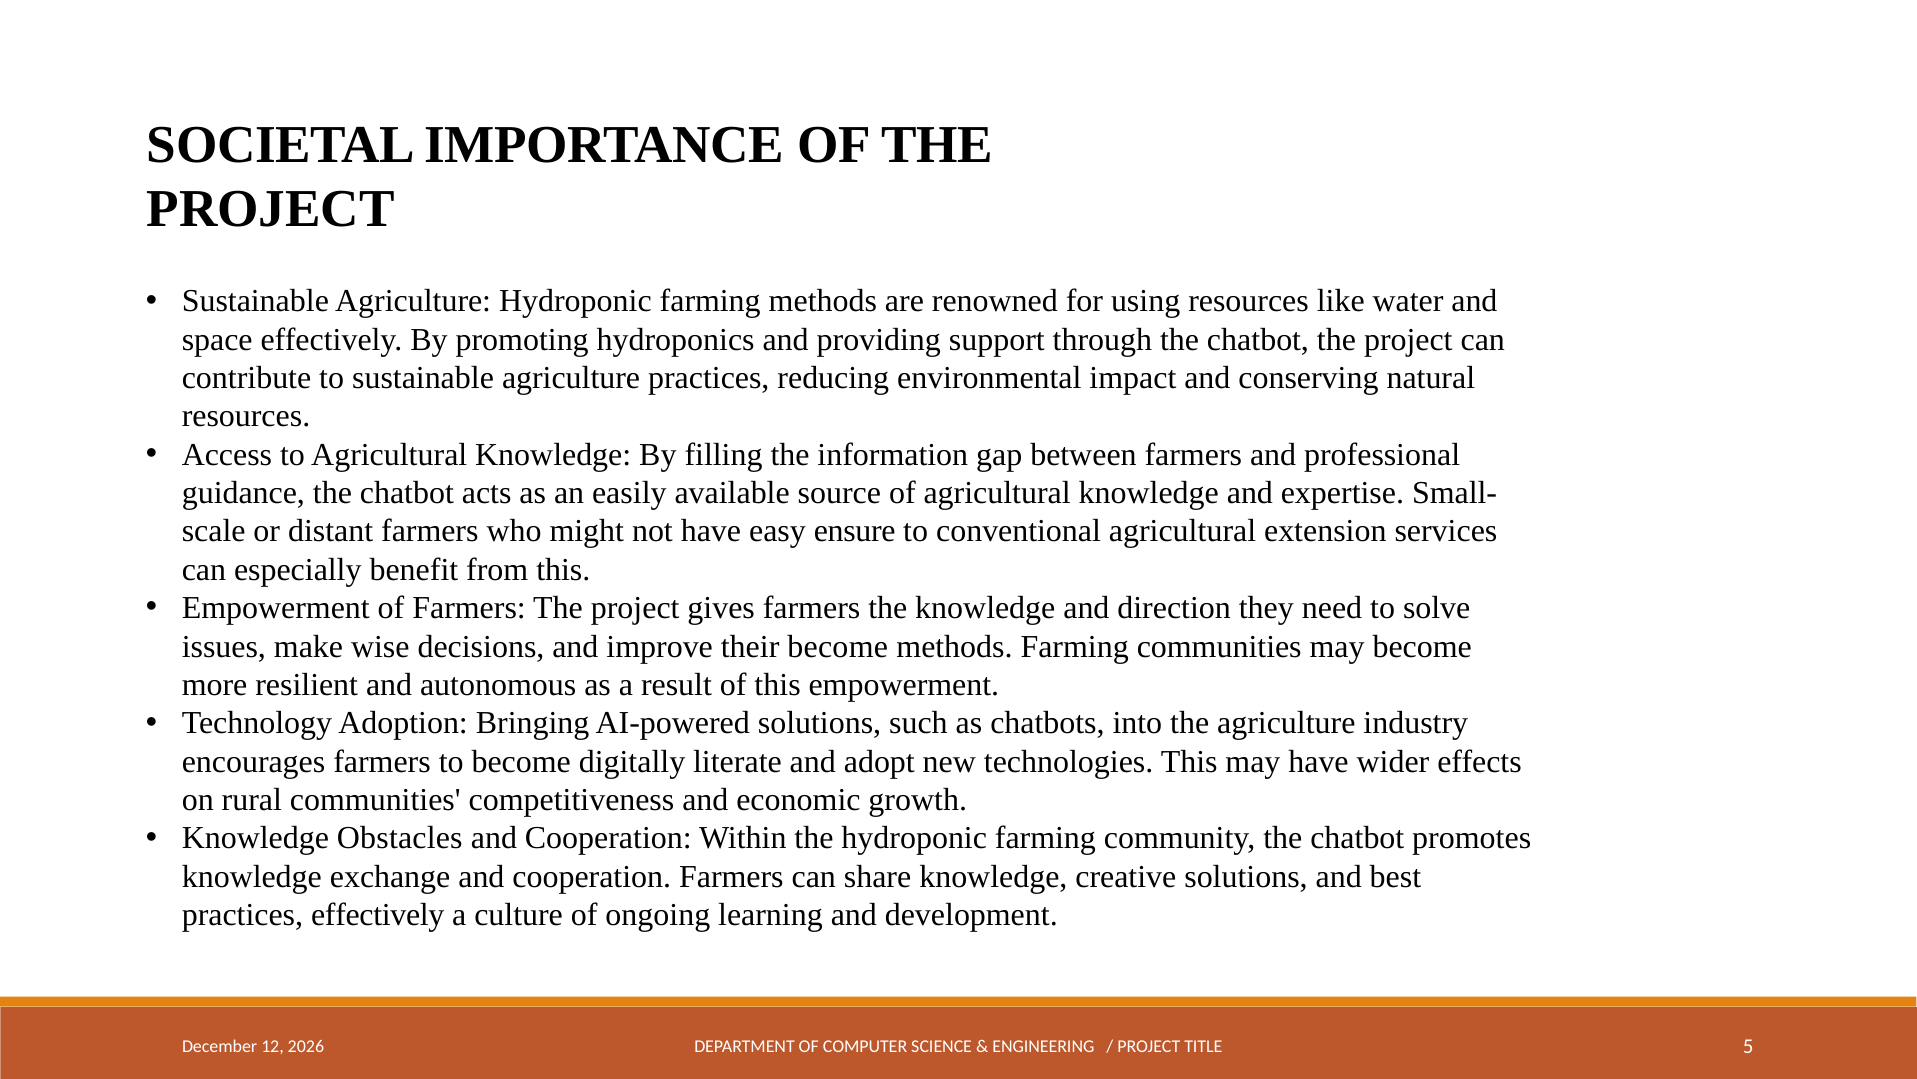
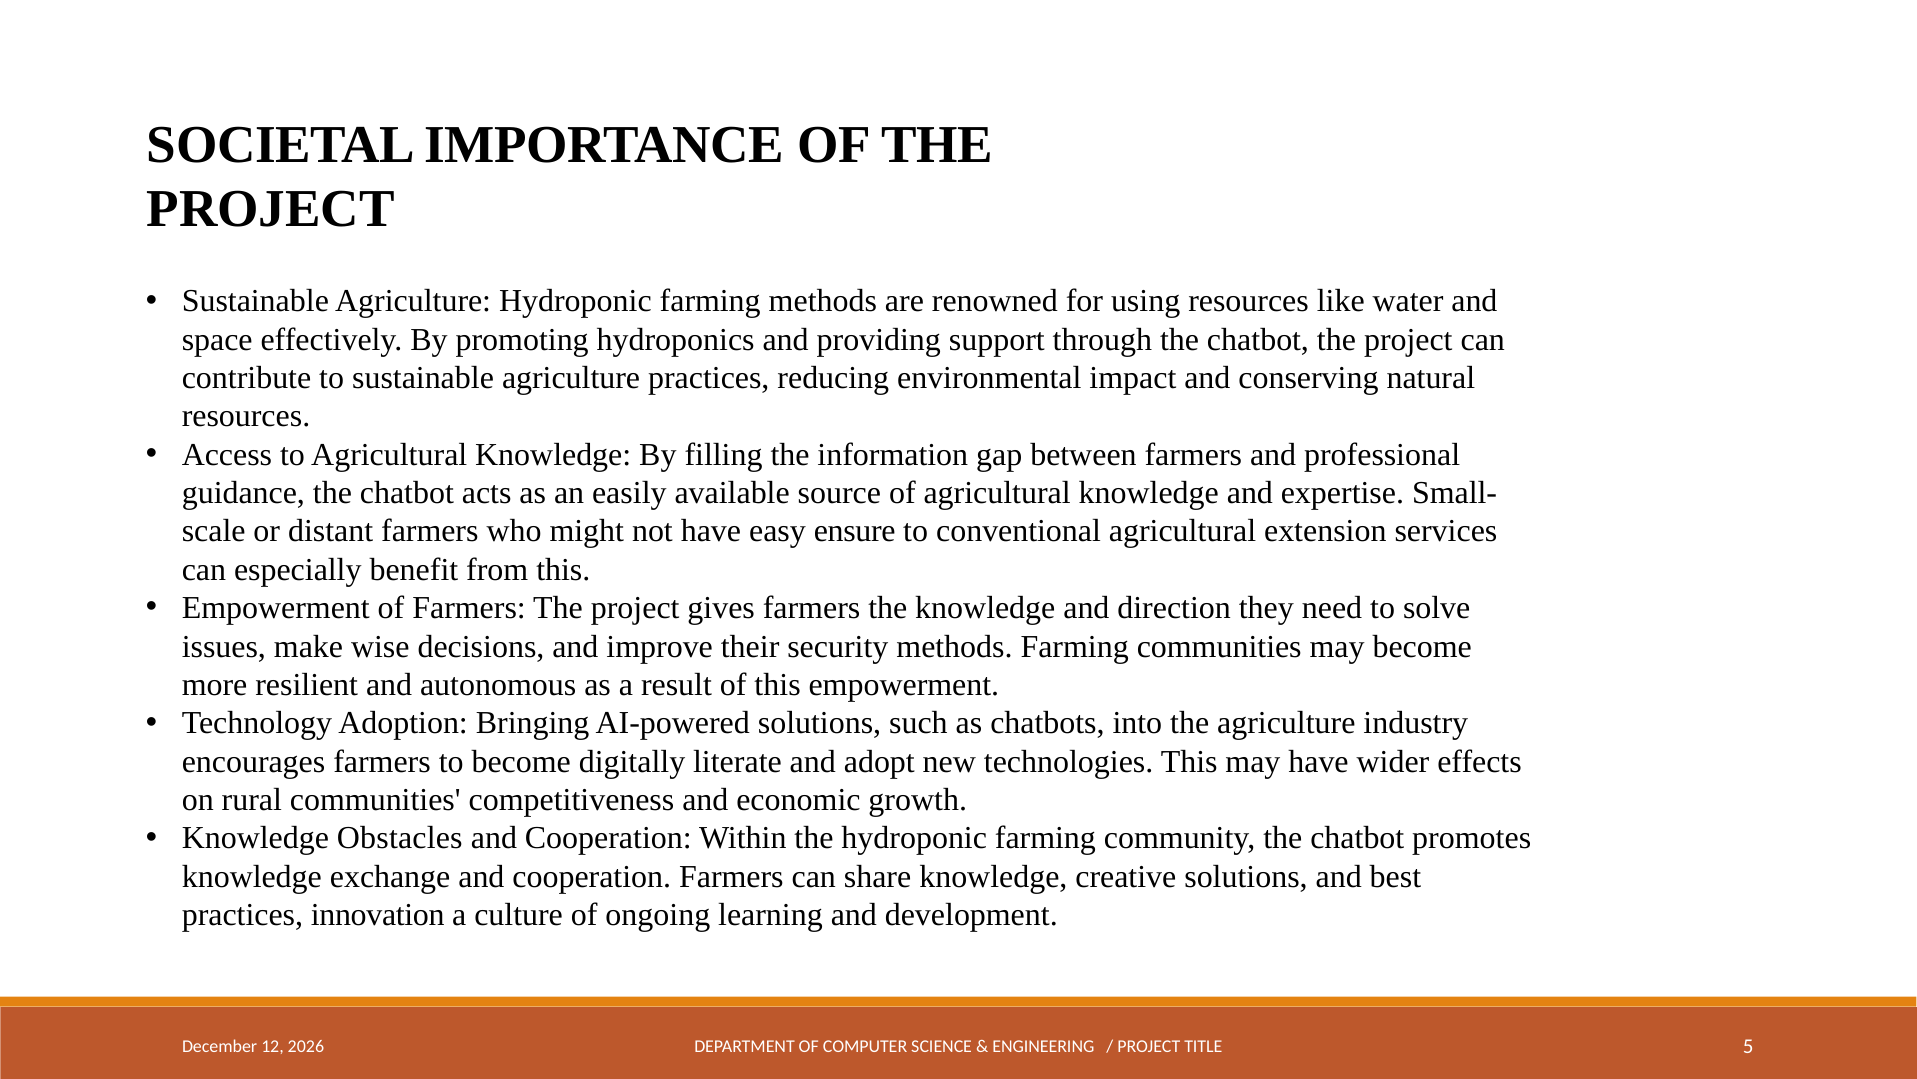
their become: become -> security
practices effectively: effectively -> innovation
